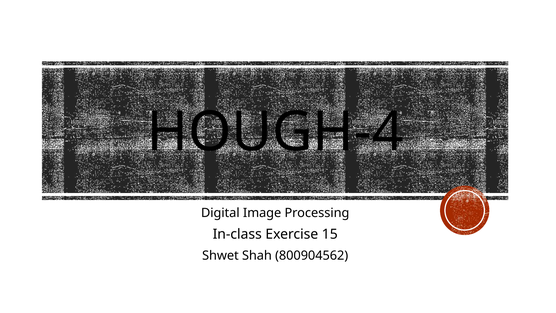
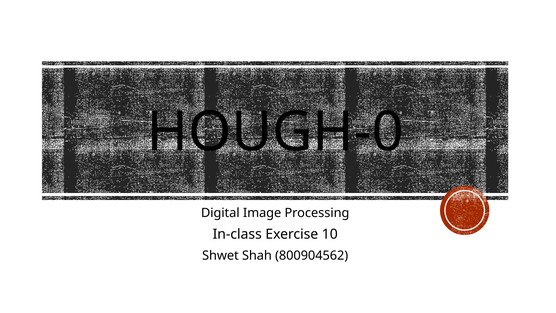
HOUGH-4: HOUGH-4 -> HOUGH-0
15: 15 -> 10
